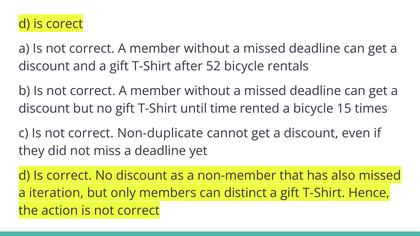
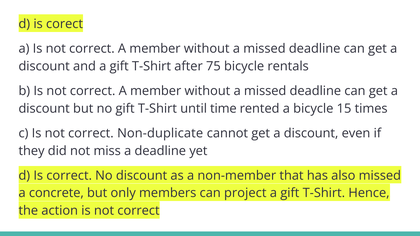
52: 52 -> 75
iteration: iteration -> concrete
distinct: distinct -> project
